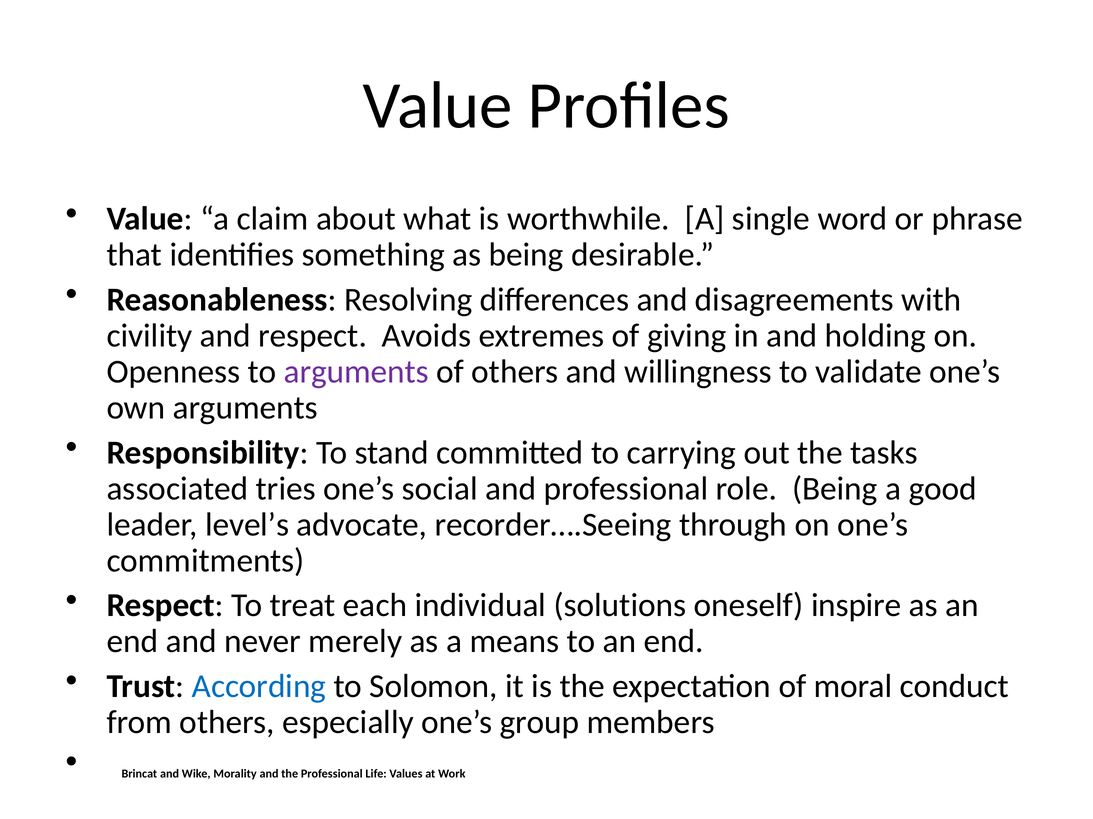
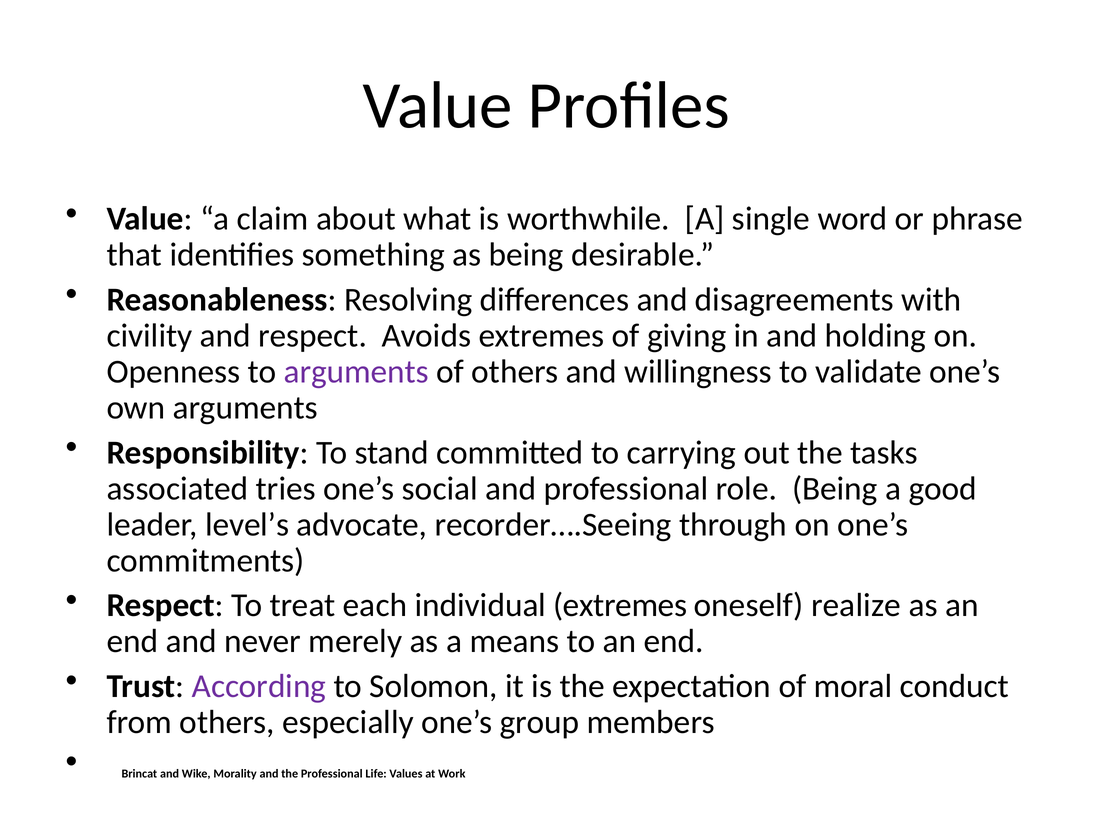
individual solutions: solutions -> extremes
inspire: inspire -> realize
According colour: blue -> purple
